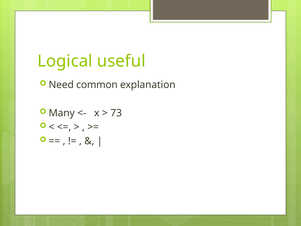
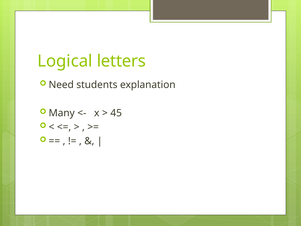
useful: useful -> letters
common: common -> students
73: 73 -> 45
